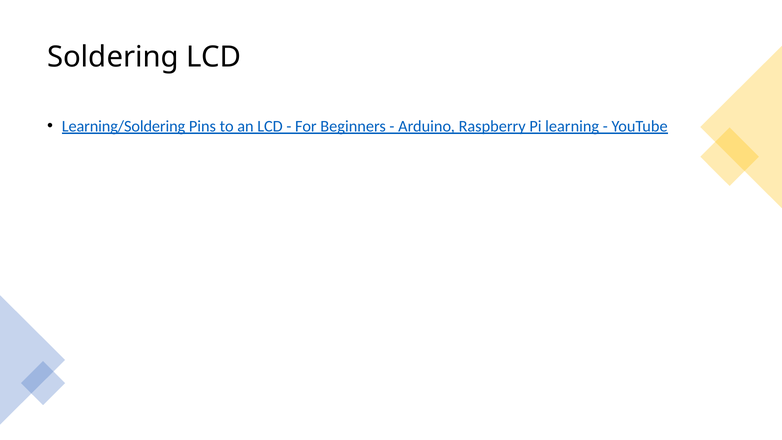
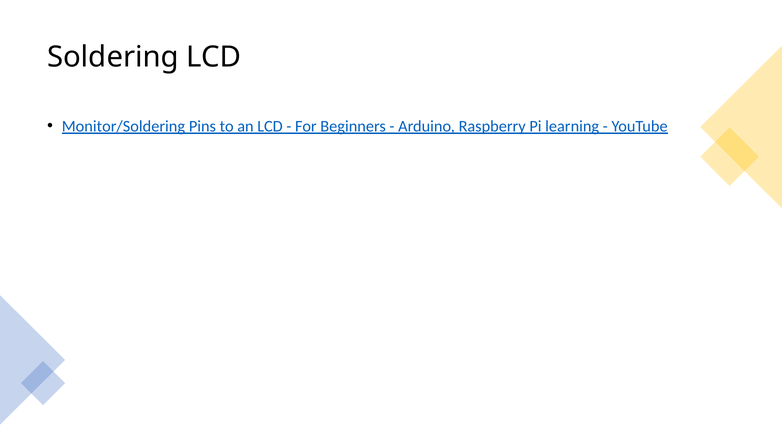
Learning/Soldering: Learning/Soldering -> Monitor/Soldering
